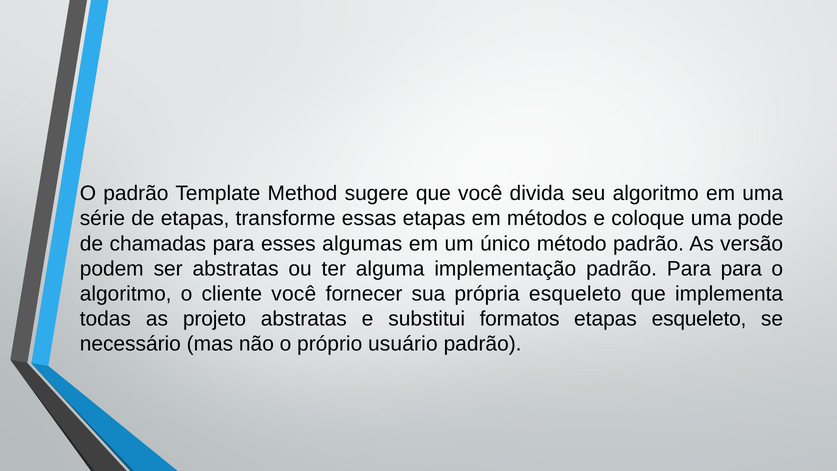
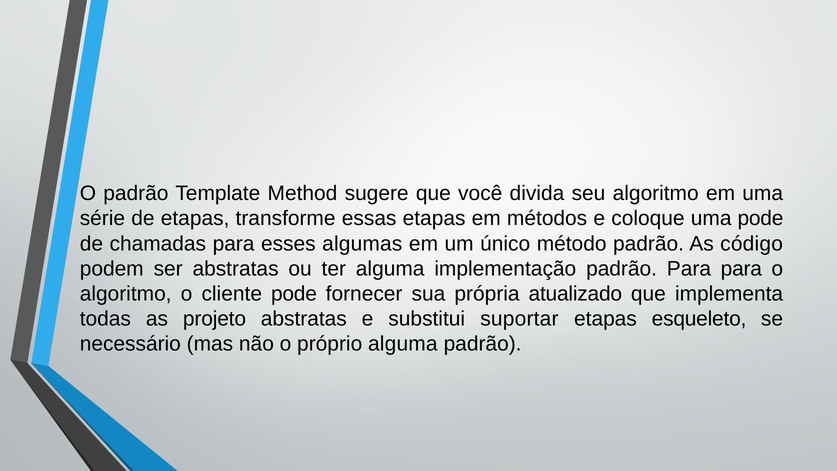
versão: versão -> código
cliente você: você -> pode
própria esqueleto: esqueleto -> atualizado
formatos: formatos -> suportar
próprio usuário: usuário -> alguma
